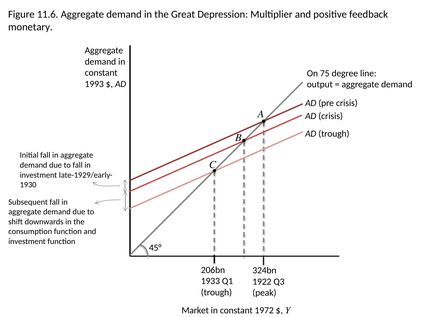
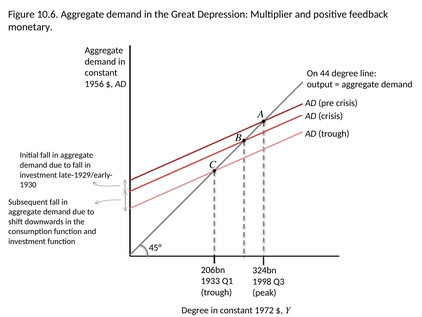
11.6: 11.6 -> 10.6
75: 75 -> 44
1993: 1993 -> 1956
1922: 1922 -> 1998
Market at (195, 310): Market -> Degree
